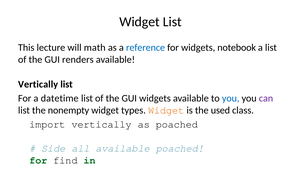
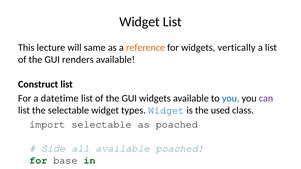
will math: math -> same
reference colour: blue -> orange
widgets notebook: notebook -> vertically
Vertically at (38, 84): Vertically -> Construct
the nonempty: nonempty -> selectable
Widget at (166, 110) colour: orange -> blue
import vertically: vertically -> selectable
for find: find -> base
